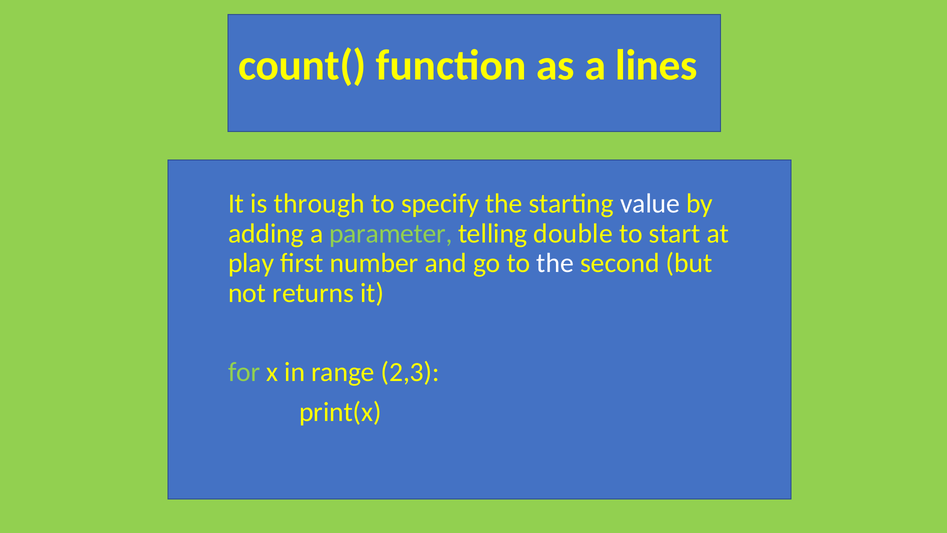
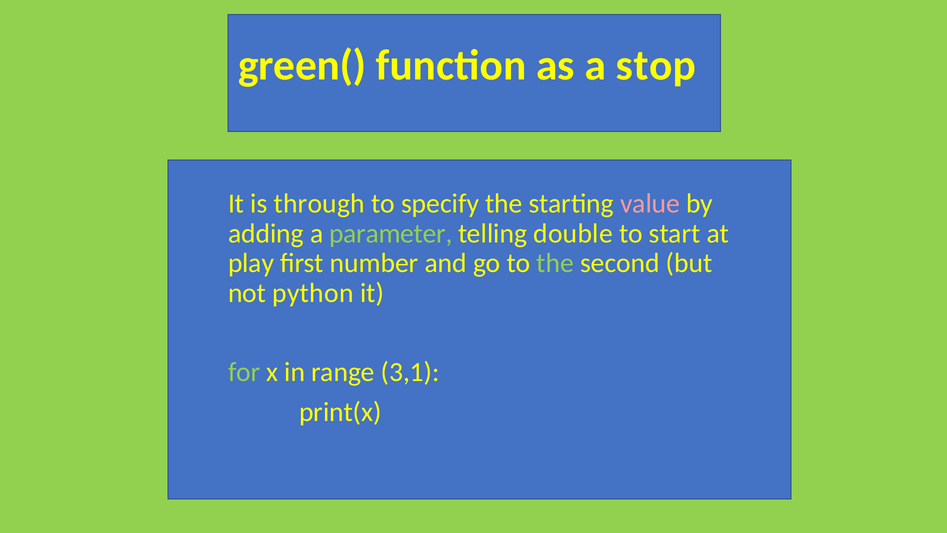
count(: count( -> green(
lines: lines -> stop
value colour: white -> pink
the at (555, 263) colour: white -> light green
returns: returns -> python
2,3: 2,3 -> 3,1
